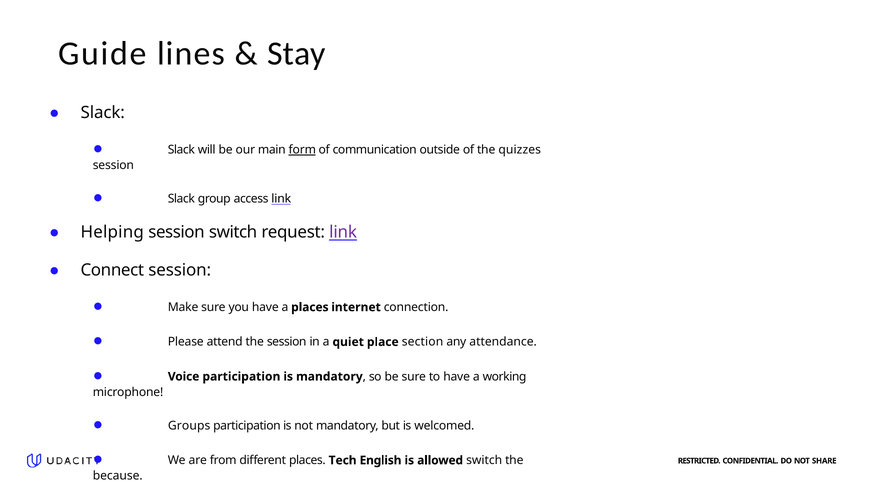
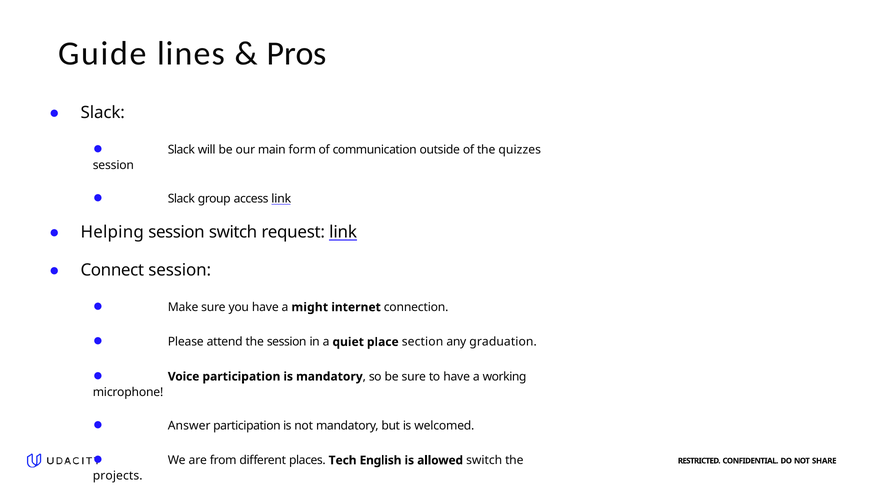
Stay: Stay -> Pros
form underline: present -> none
link at (343, 232) colour: purple -> black
a places: places -> might
attendance: attendance -> graduation
Groups: Groups -> Answer
because: because -> projects
